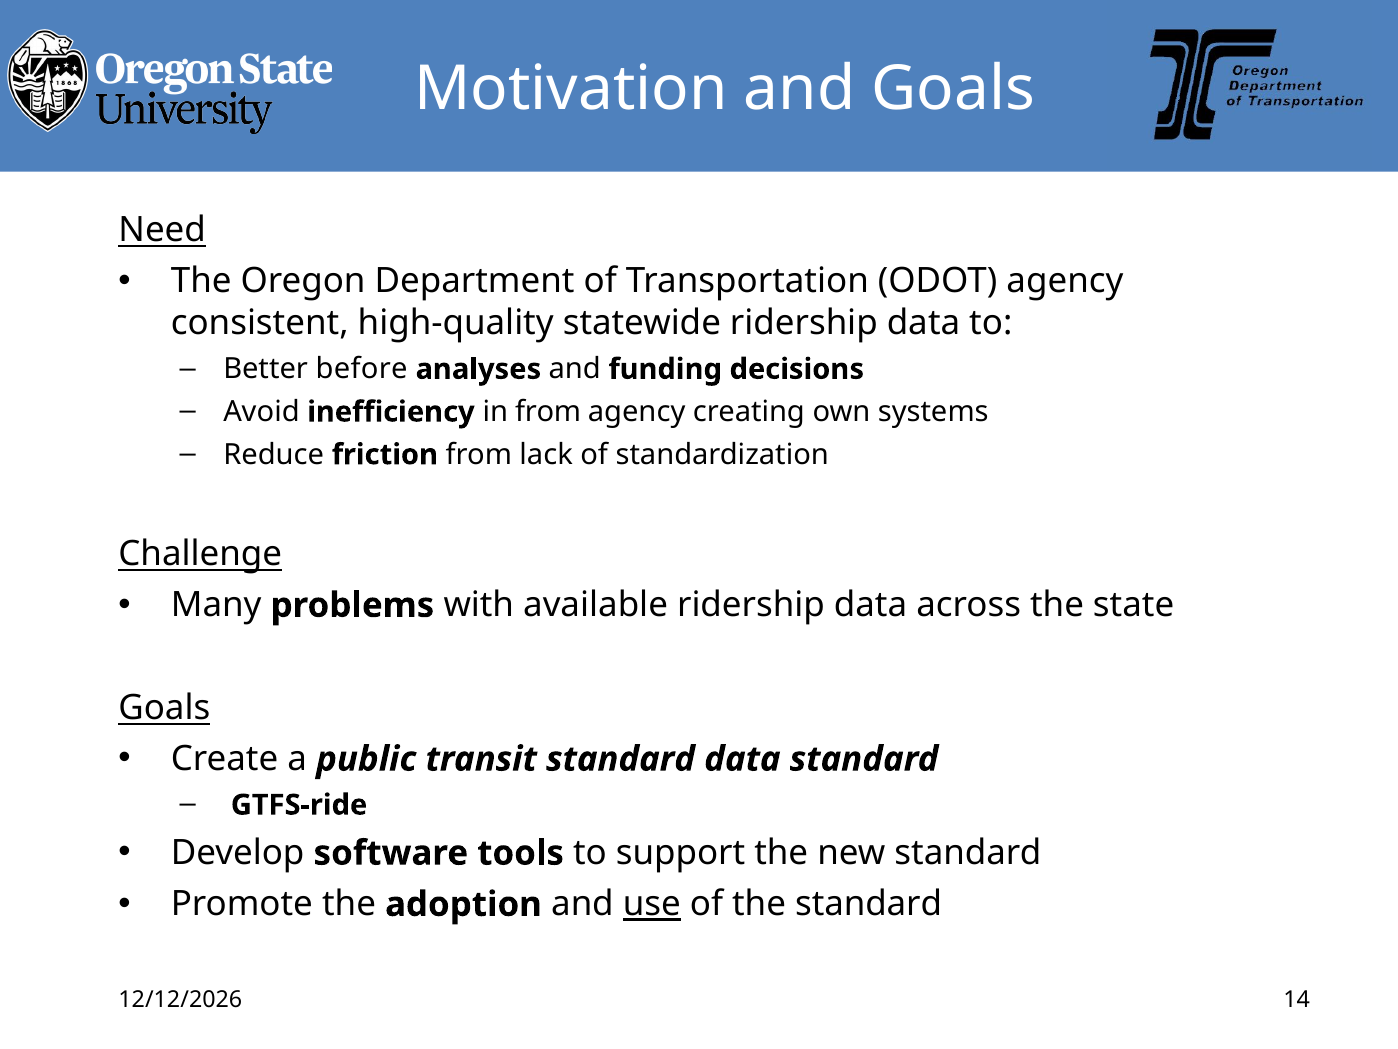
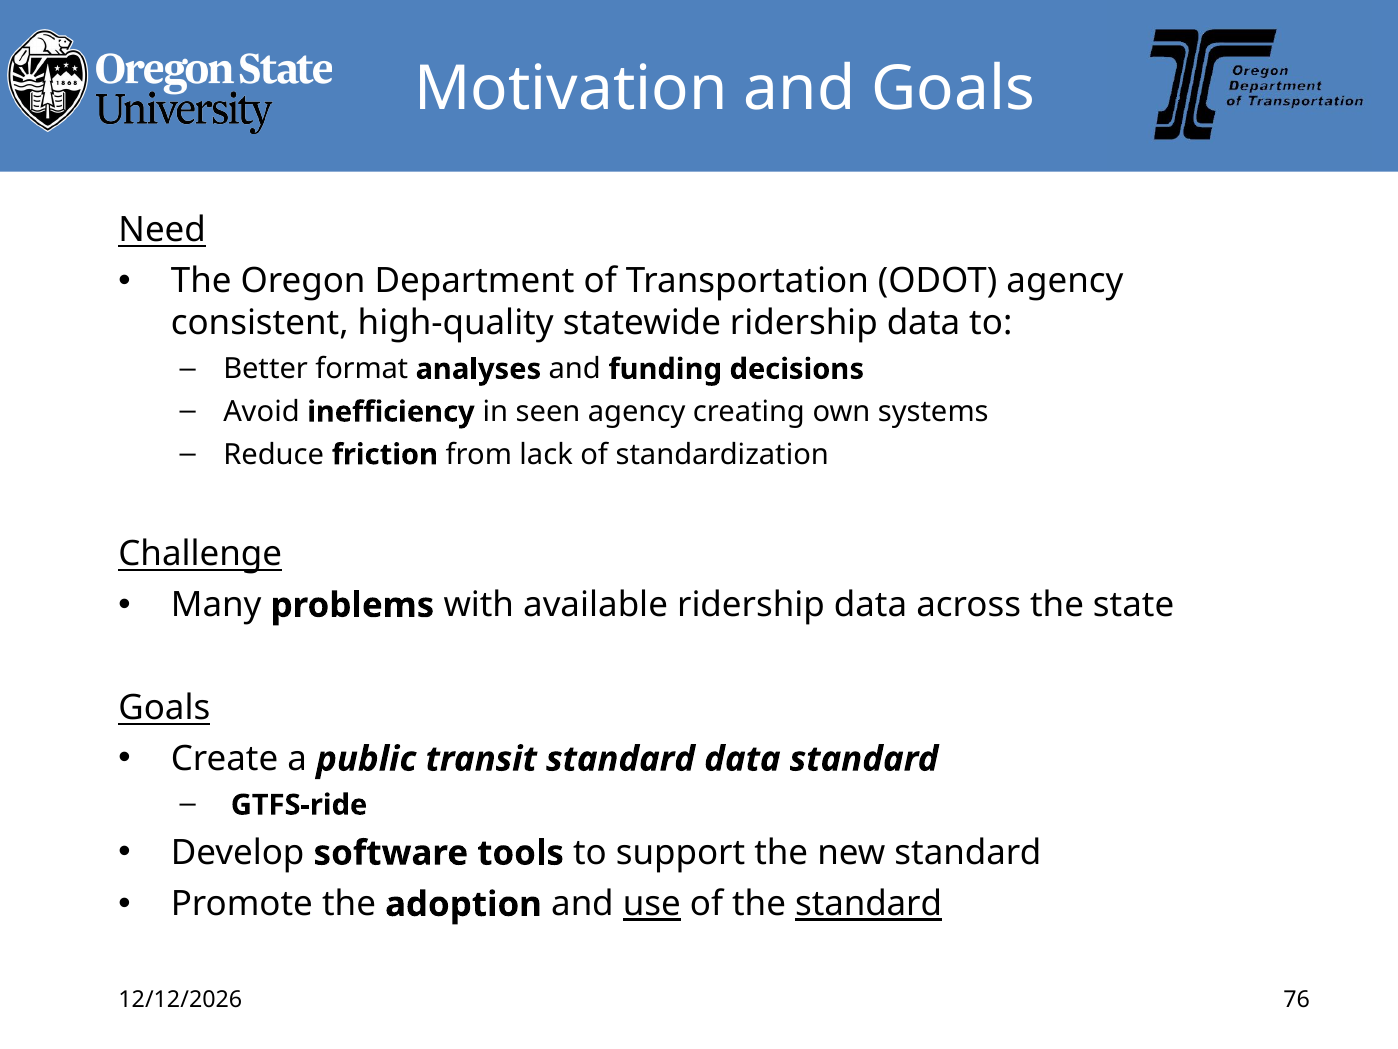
before: before -> format
in from: from -> seen
standard at (869, 904) underline: none -> present
14: 14 -> 76
